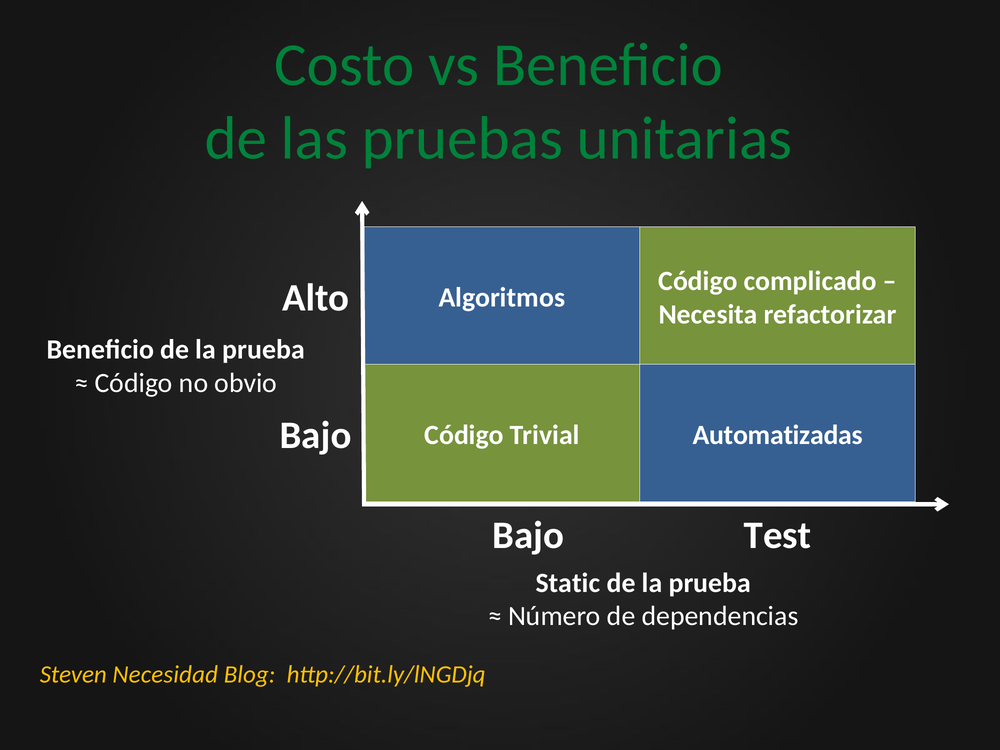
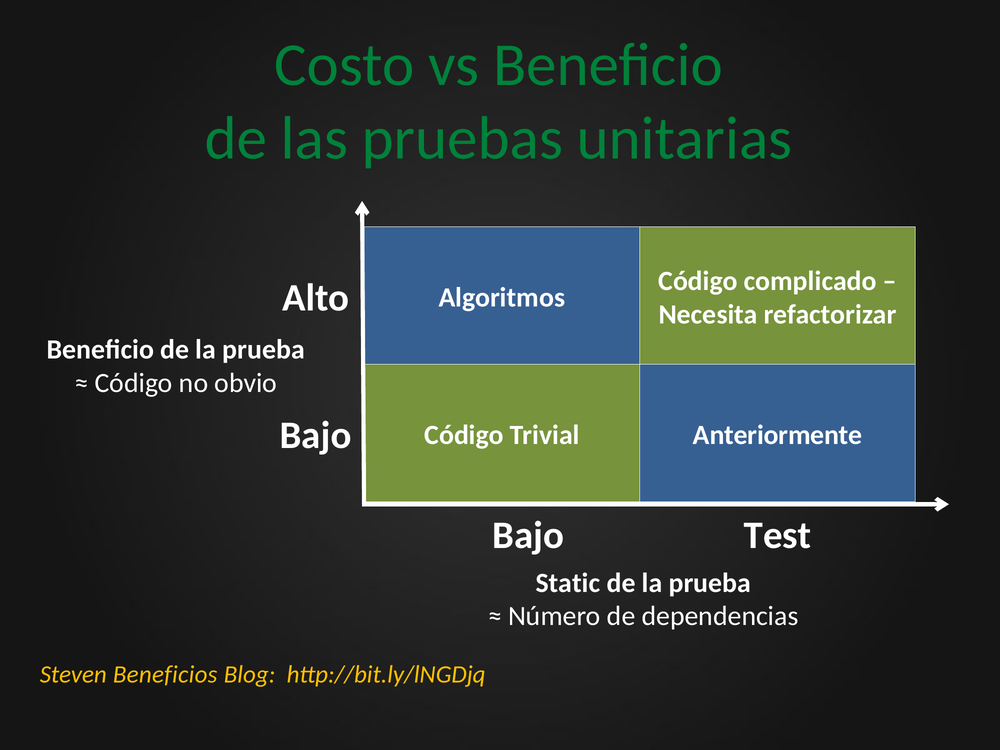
Automatizadas: Automatizadas -> Anteriormente
Necesidad: Necesidad -> Beneficios
